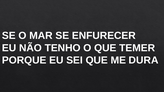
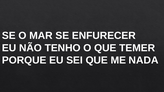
DURA: DURA -> NADA
